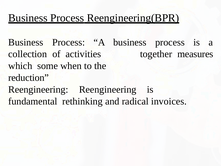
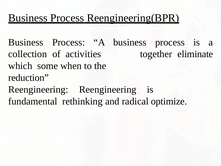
measures: measures -> eliminate
invoices: invoices -> optimize
